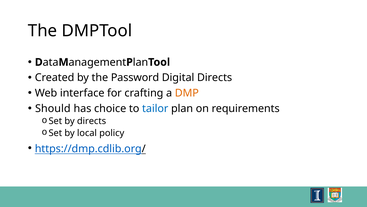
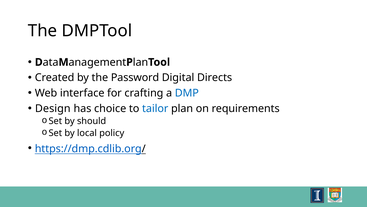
DMP colour: orange -> blue
Should: Should -> Design
by directs: directs -> should
